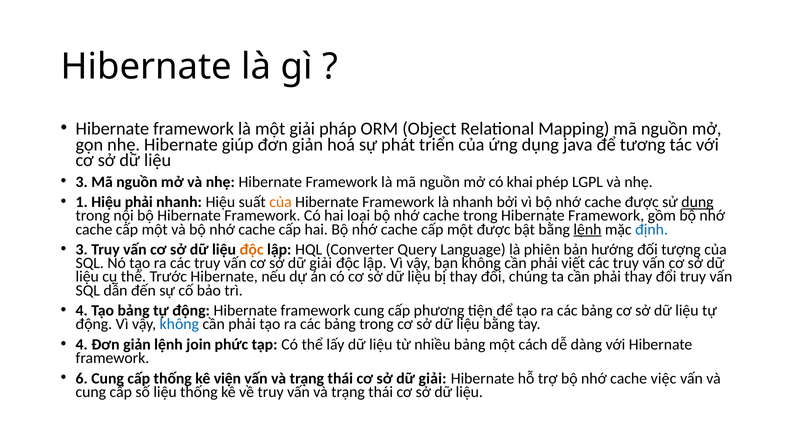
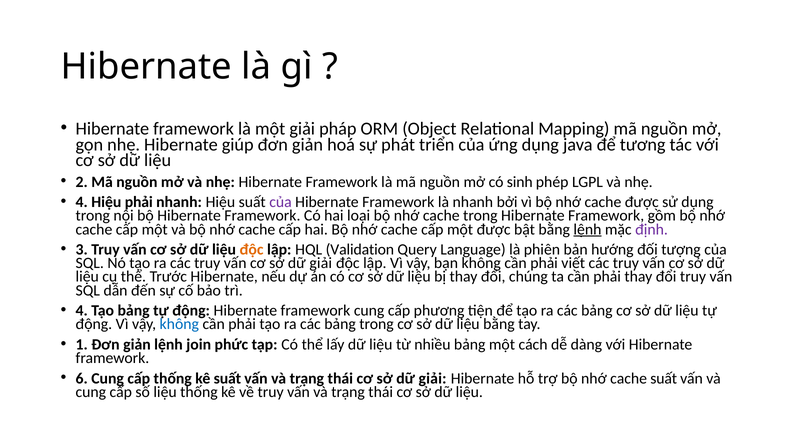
3 at (82, 182): 3 -> 2
khai: khai -> sinh
1 at (82, 202): 1 -> 4
của at (280, 202) colour: orange -> purple
dụng at (697, 202) underline: present -> none
định colour: blue -> purple
Converter: Converter -> Validation
4 at (82, 344): 4 -> 1
kê viện: viện -> suất
cache việc: việc -> suất
